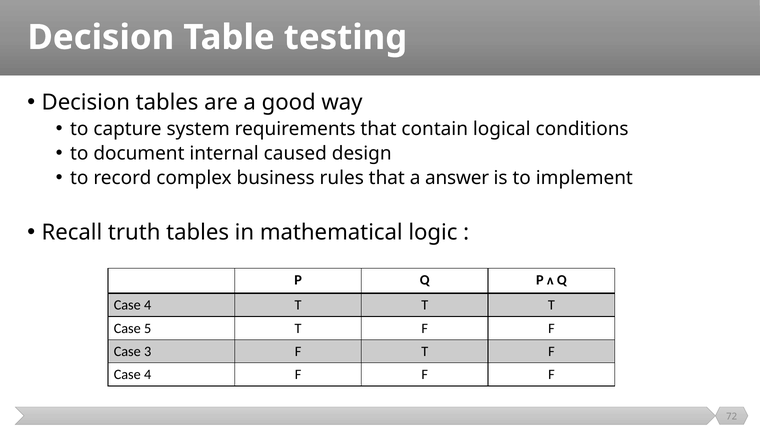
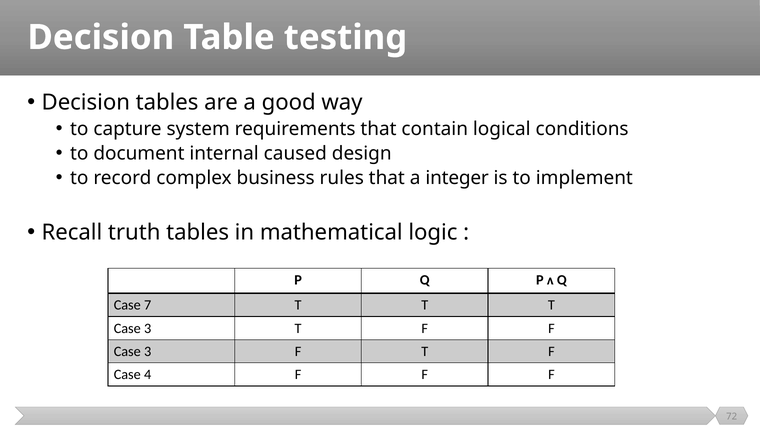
answer: answer -> integer
4 at (148, 305): 4 -> 7
5 at (148, 328): 5 -> 3
